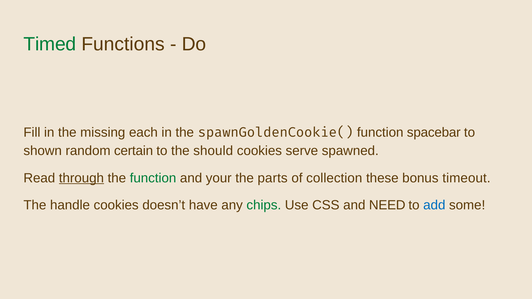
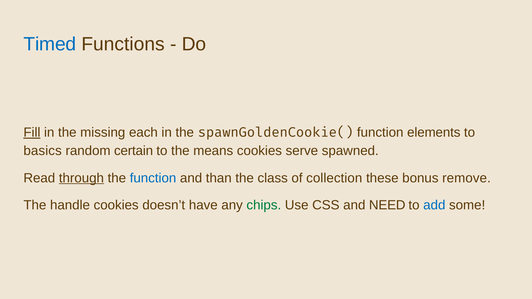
Timed colour: green -> blue
Fill underline: none -> present
spacebar: spacebar -> elements
shown: shown -> basics
should: should -> means
function at (153, 178) colour: green -> blue
your: your -> than
parts: parts -> class
timeout: timeout -> remove
